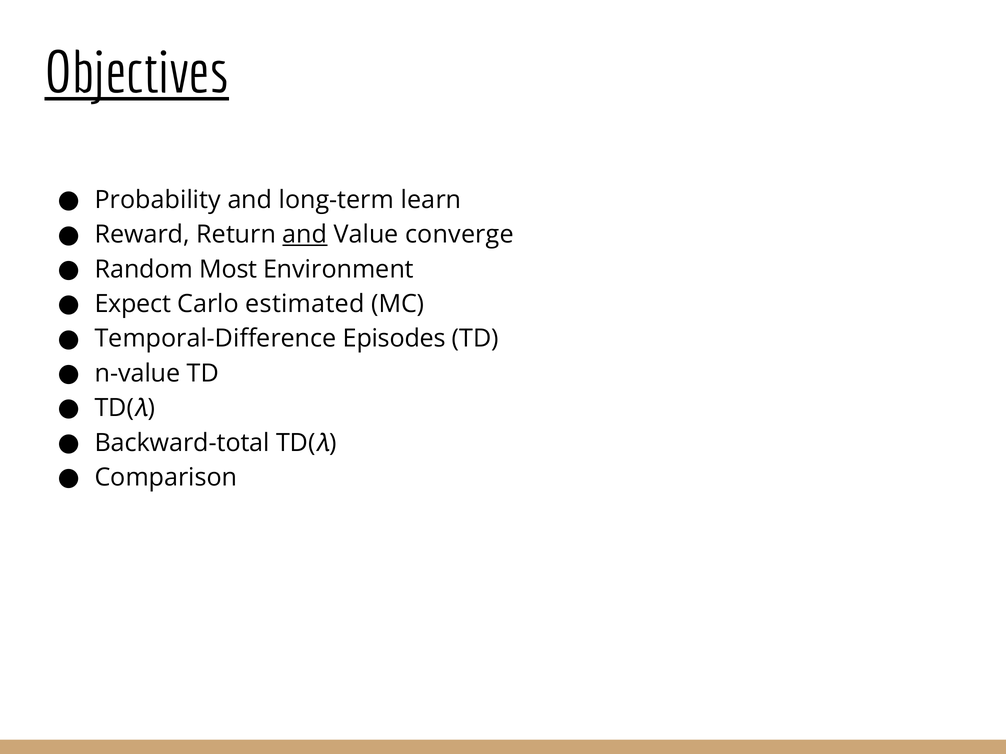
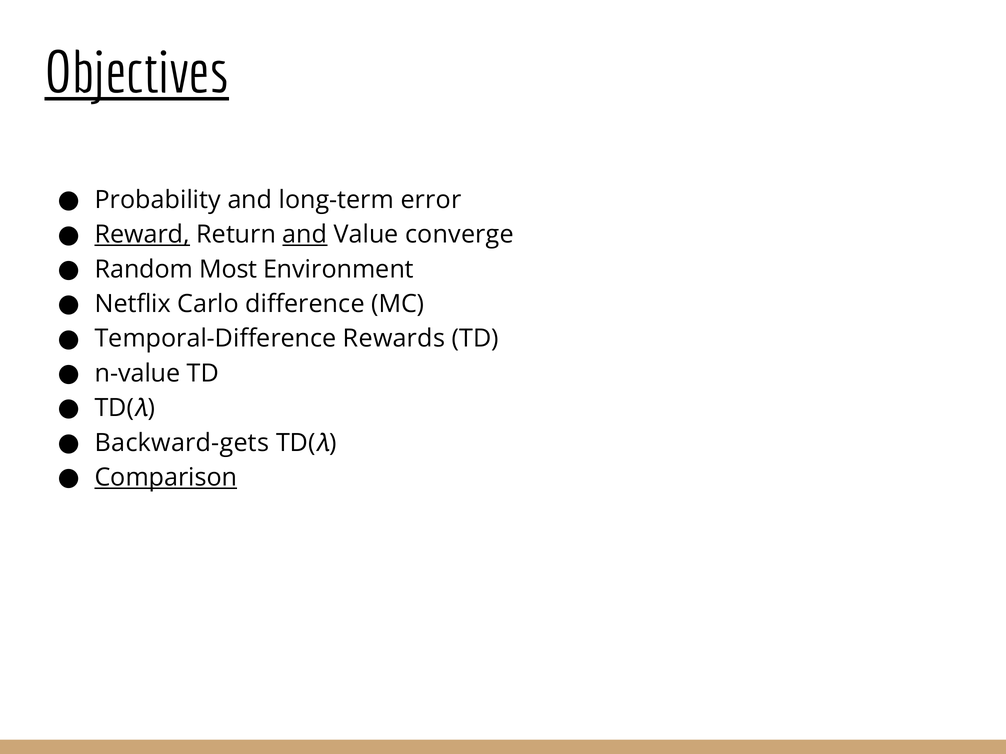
learn: learn -> error
Reward underline: none -> present
Expect: Expect -> Netflix
estimated: estimated -> difference
Episodes: Episodes -> Rewards
Backward-total: Backward-total -> Backward-gets
Comparison underline: none -> present
